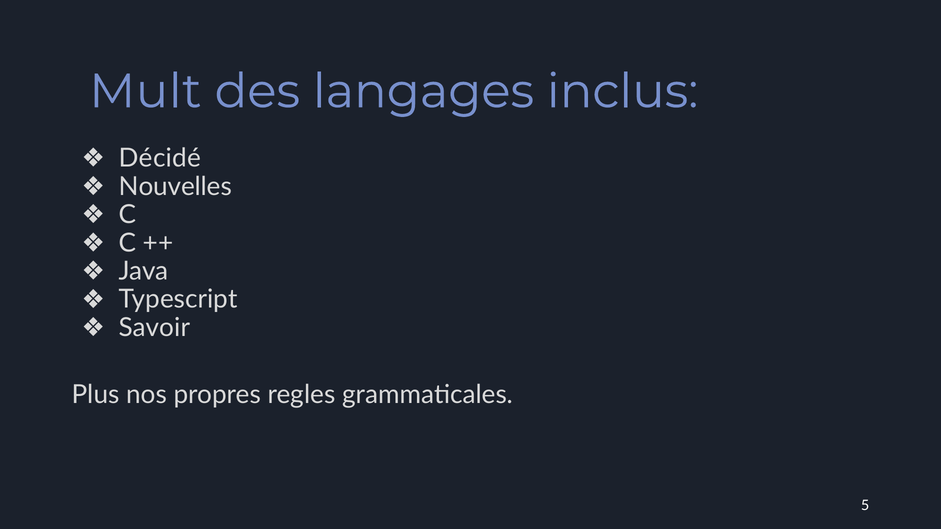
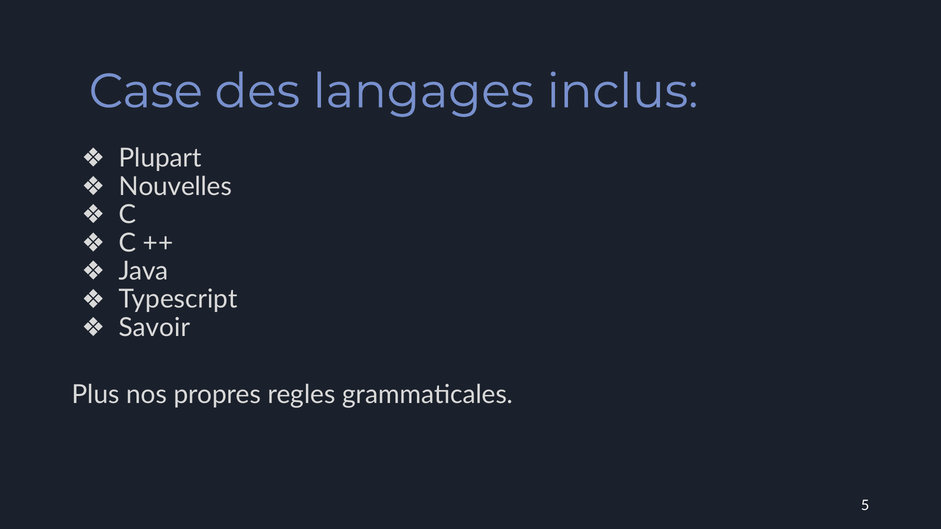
Mult: Mult -> Case
Décidé: Décidé -> Plupart
